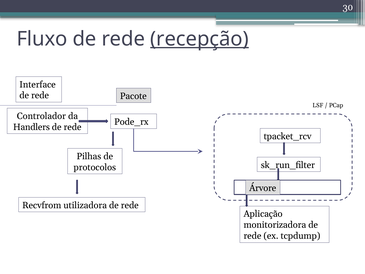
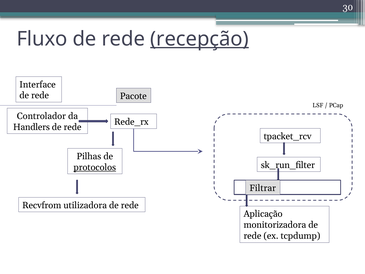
Pode_rx: Pode_rx -> Rede_rx
protocolos underline: none -> present
Árvore: Árvore -> Filtrar
